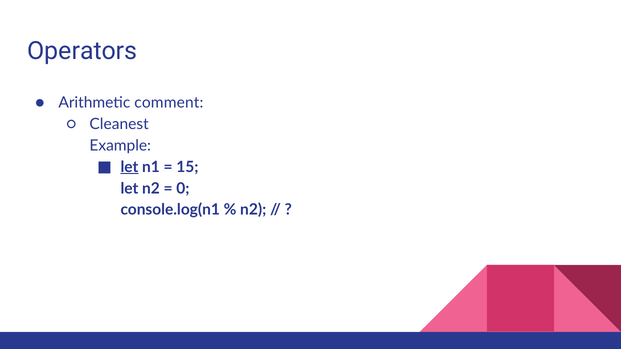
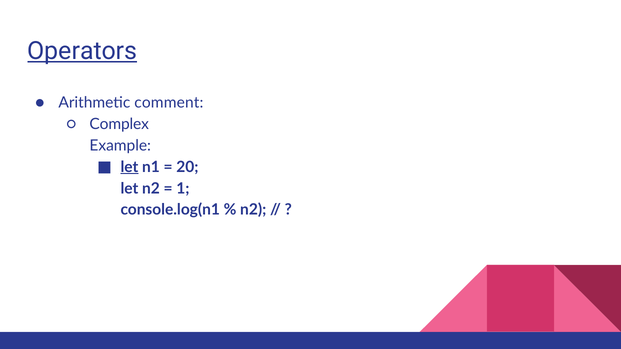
Operators underline: none -> present
Cleanest: Cleanest -> Complex
15: 15 -> 20
0: 0 -> 1
